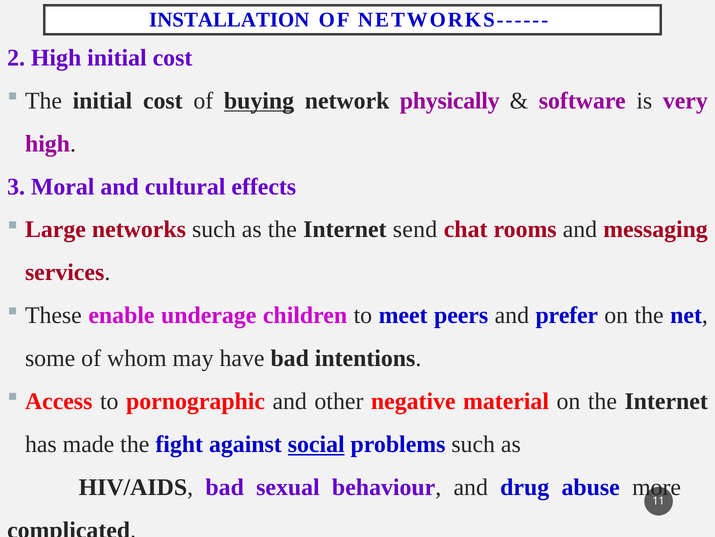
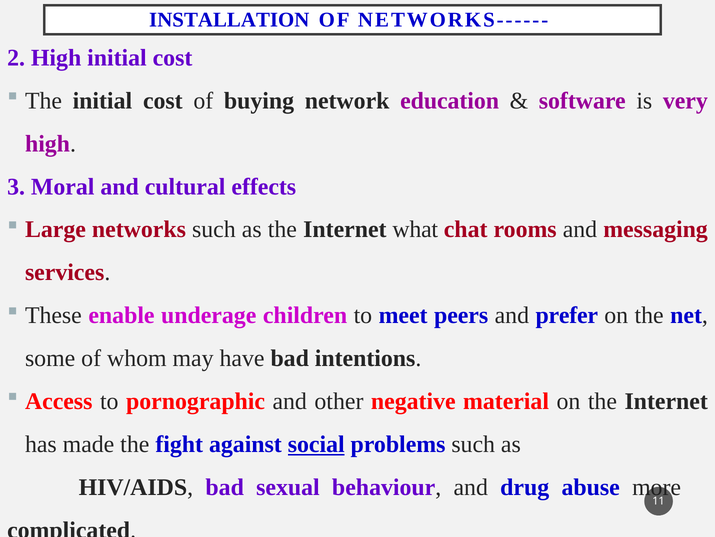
buying underline: present -> none
physically: physically -> education
send: send -> what
